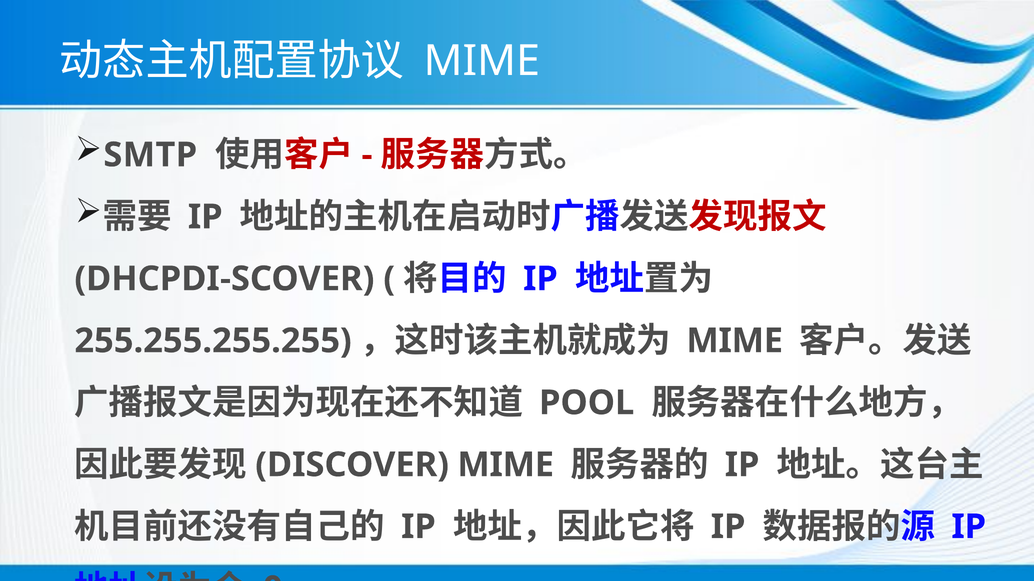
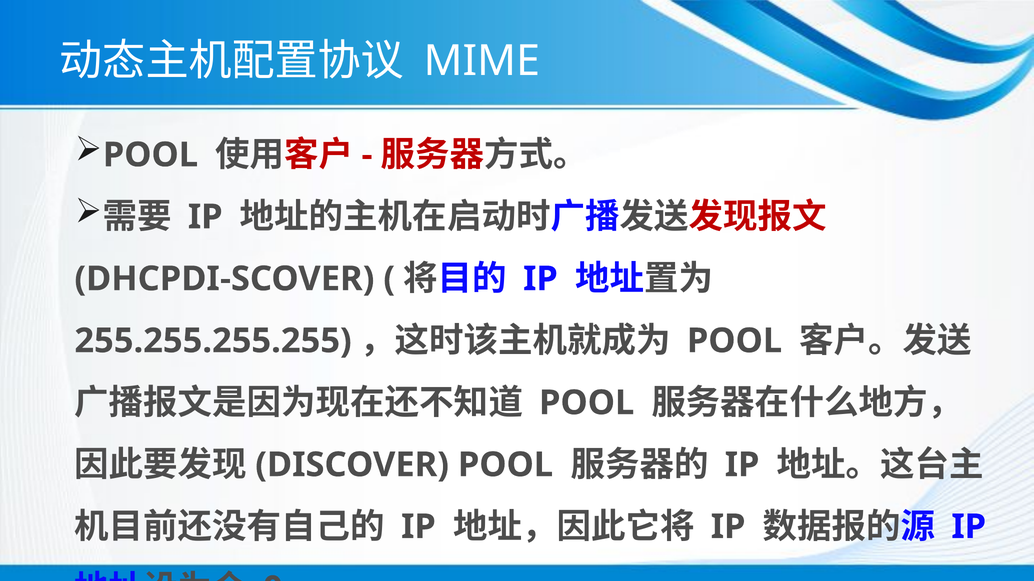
SMTP at (150, 155): SMTP -> POOL
MIME at (735, 341): MIME -> POOL
MIME at (506, 465): MIME -> POOL
